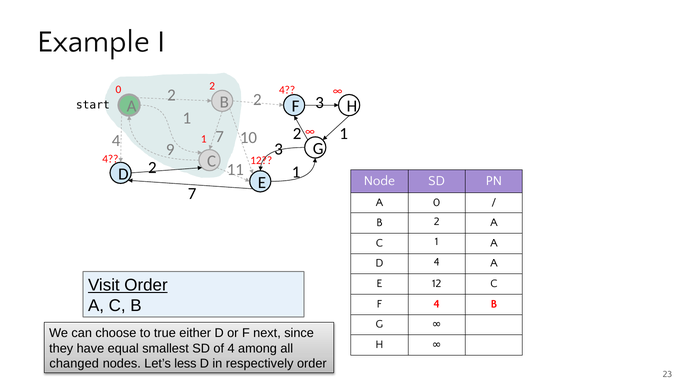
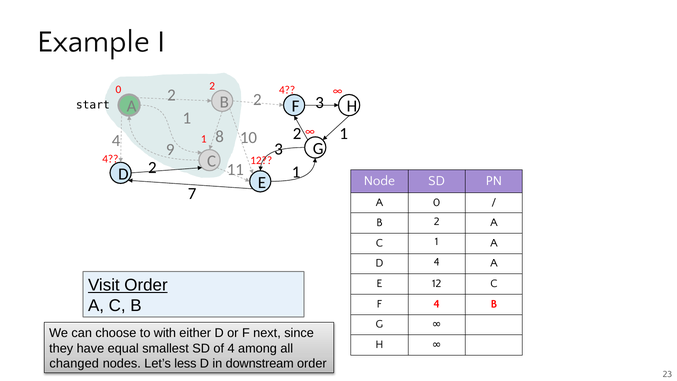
4 7: 7 -> 8
true: true -> with
respectively: respectively -> downstream
